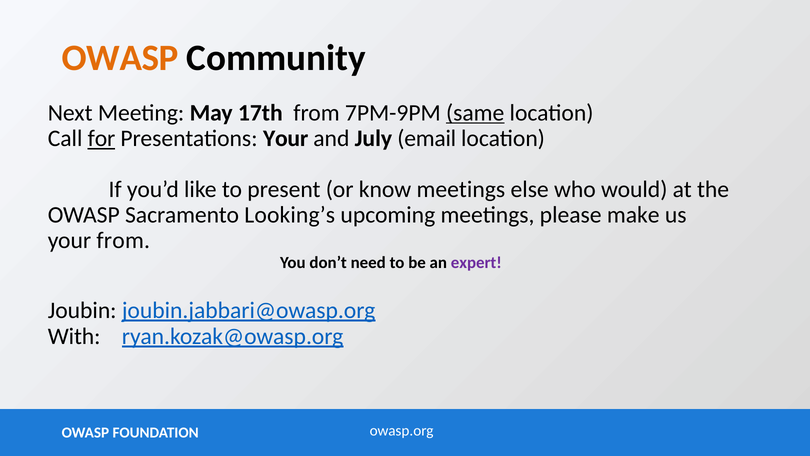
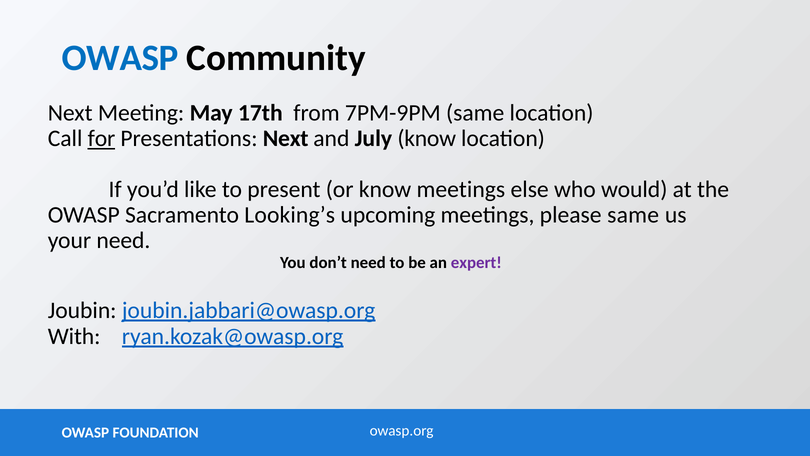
OWASP at (120, 58) colour: orange -> blue
same at (475, 113) underline: present -> none
Presentations Your: Your -> Next
July email: email -> know
please make: make -> same
your from: from -> need
